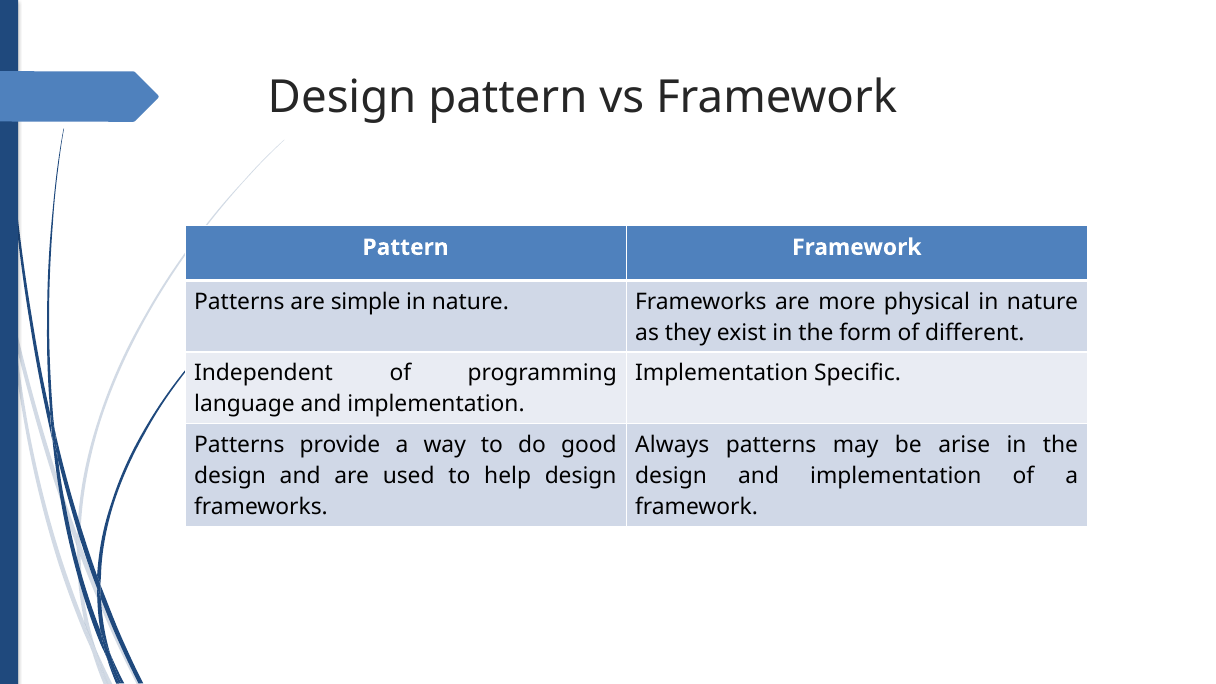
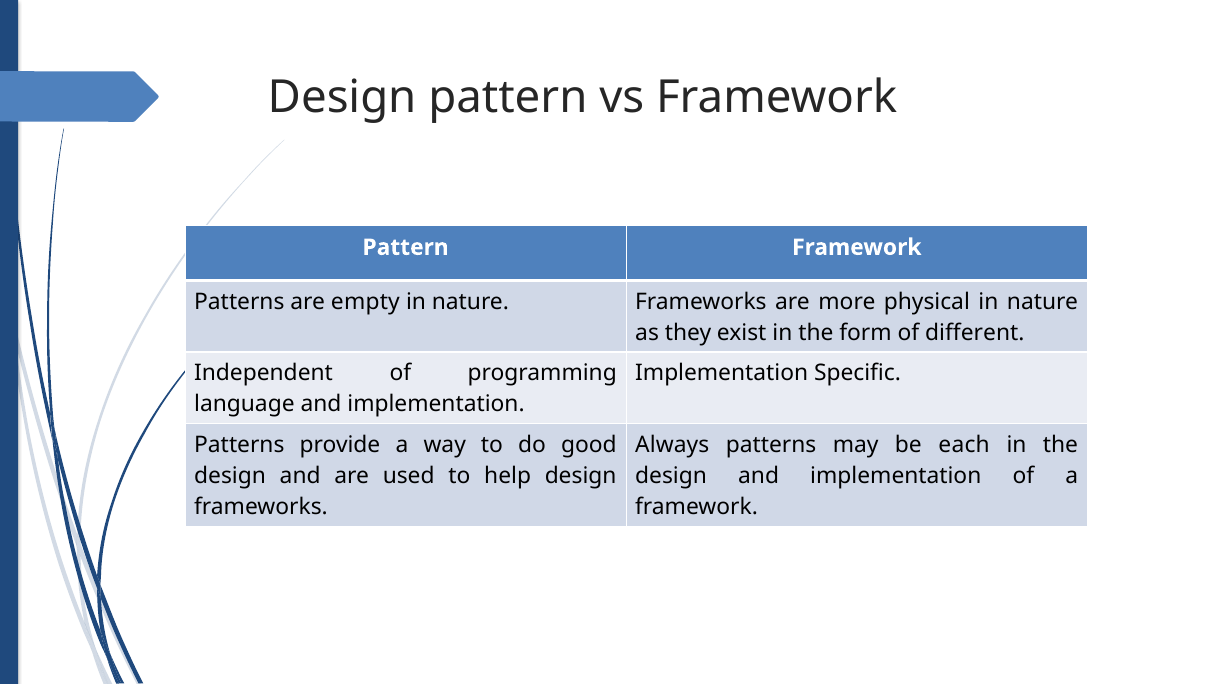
simple: simple -> empty
arise: arise -> each
